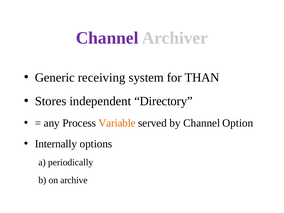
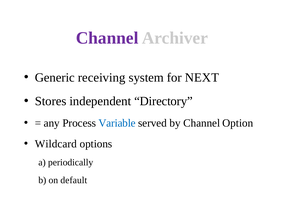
THAN: THAN -> NEXT
Variable colour: orange -> blue
Internally: Internally -> Wildcard
archive: archive -> default
